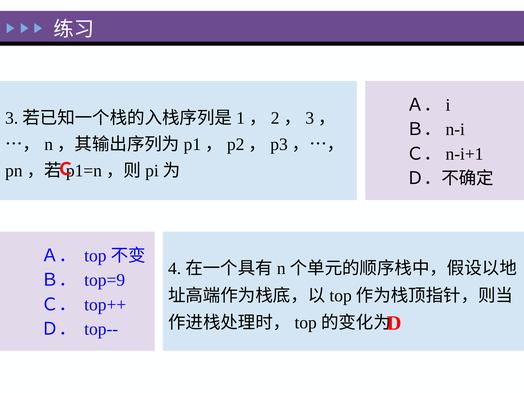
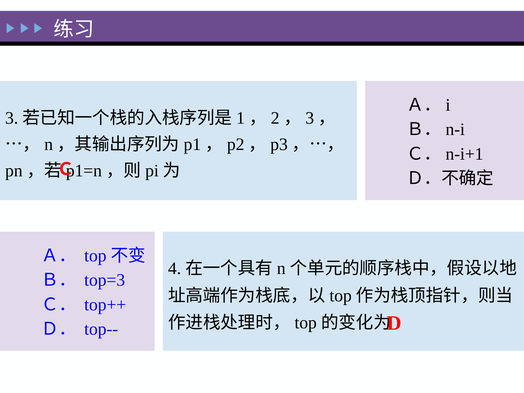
top=9: top=9 -> top=3
